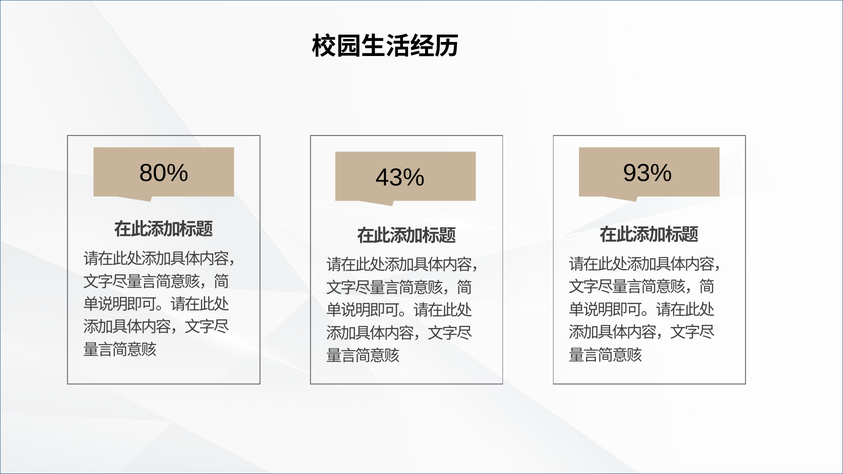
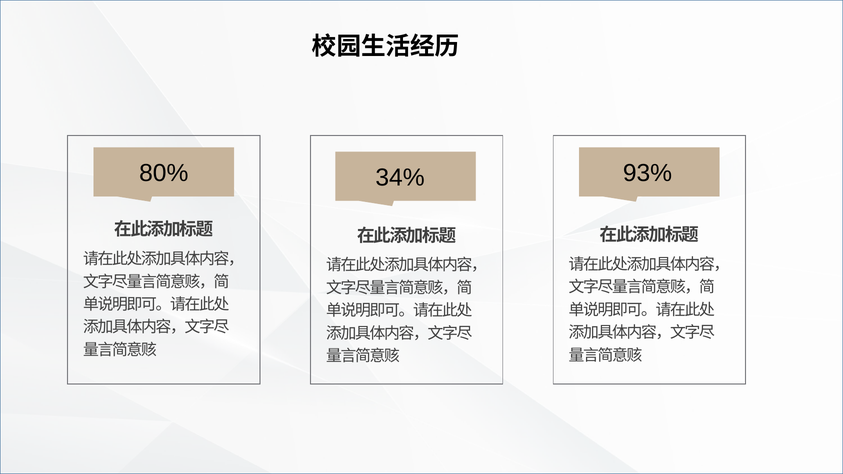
43%: 43% -> 34%
